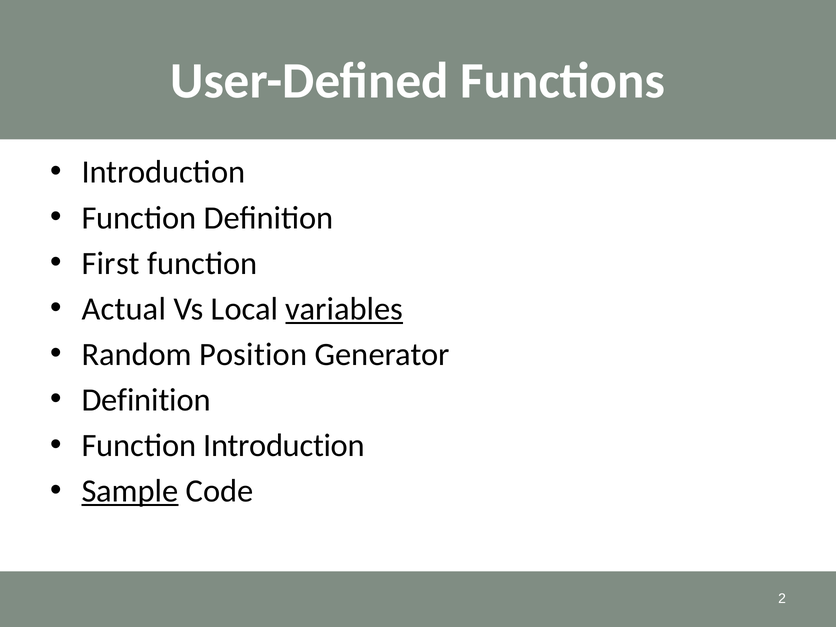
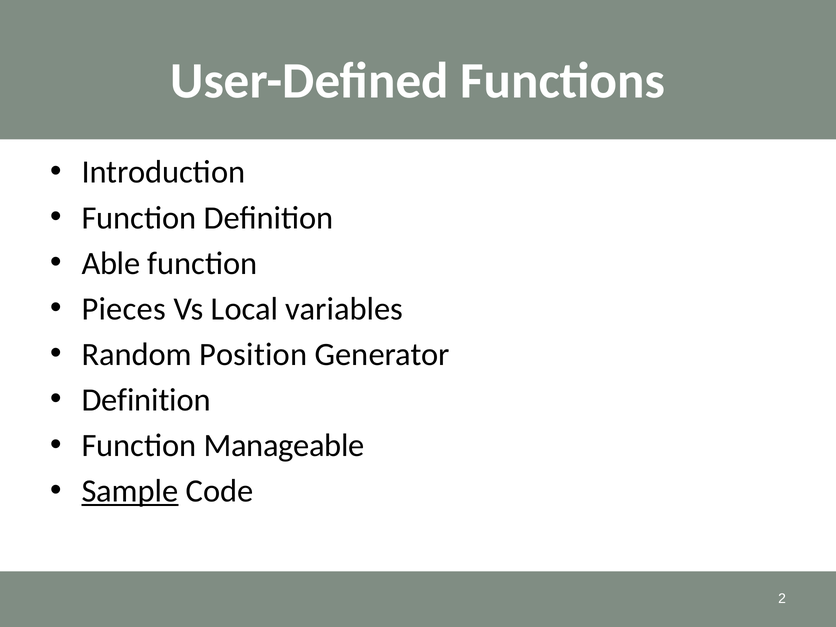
First: First -> Able
Actual: Actual -> Pieces
variables underline: present -> none
Function Introduction: Introduction -> Manageable
